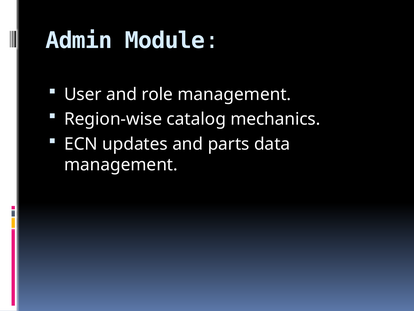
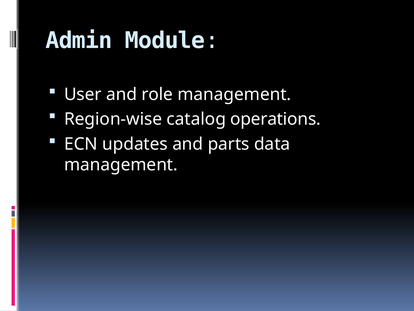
mechanics: mechanics -> operations
